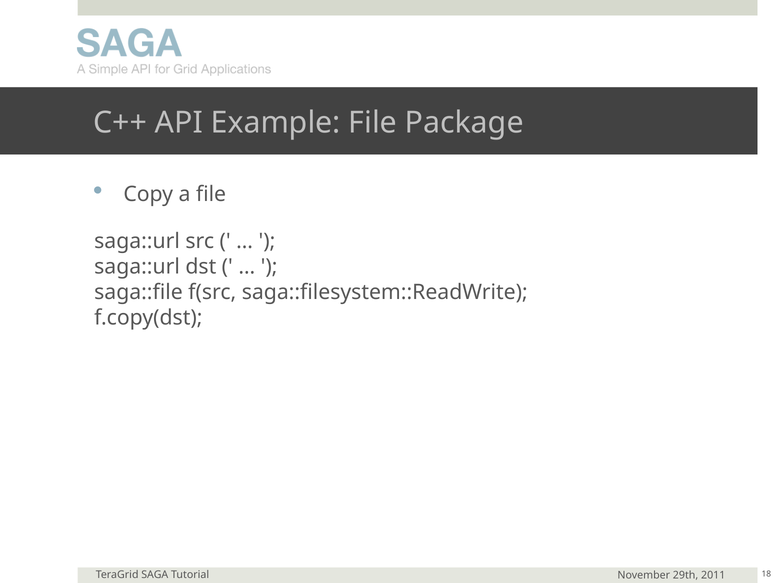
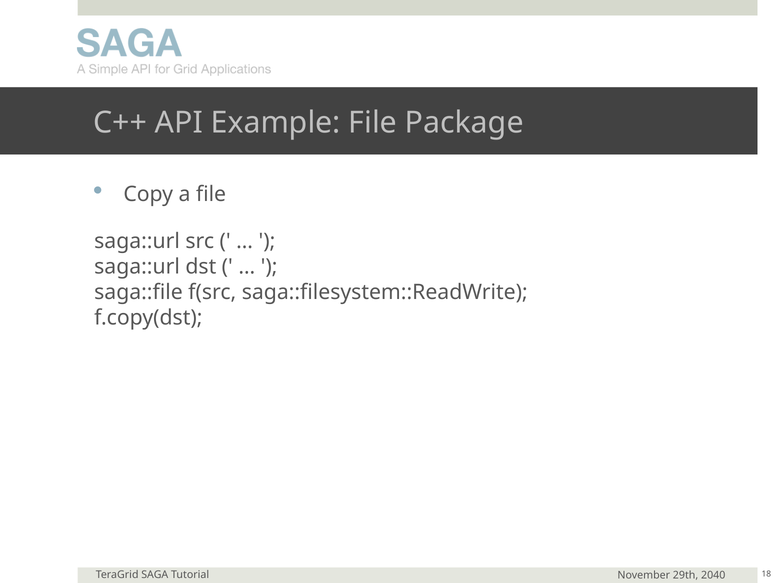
2011: 2011 -> 2040
